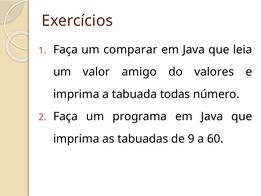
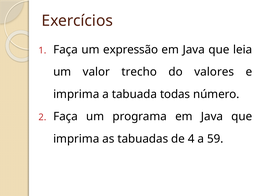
comparar: comparar -> expressão
amigo: amigo -> trecho
9: 9 -> 4
60: 60 -> 59
